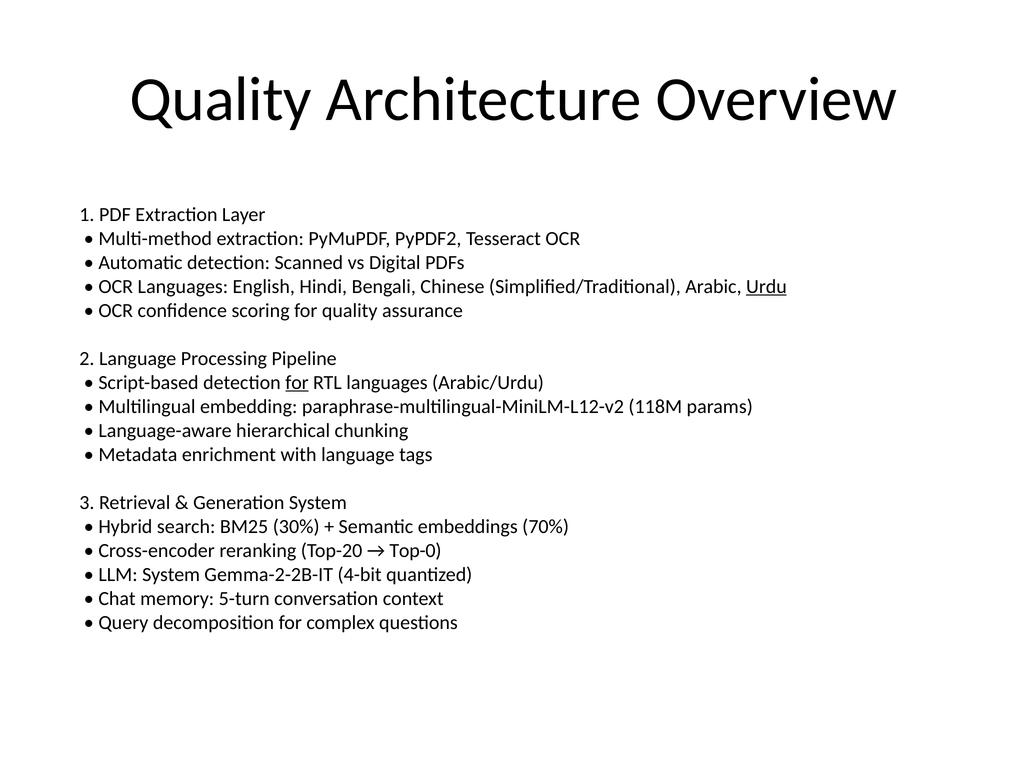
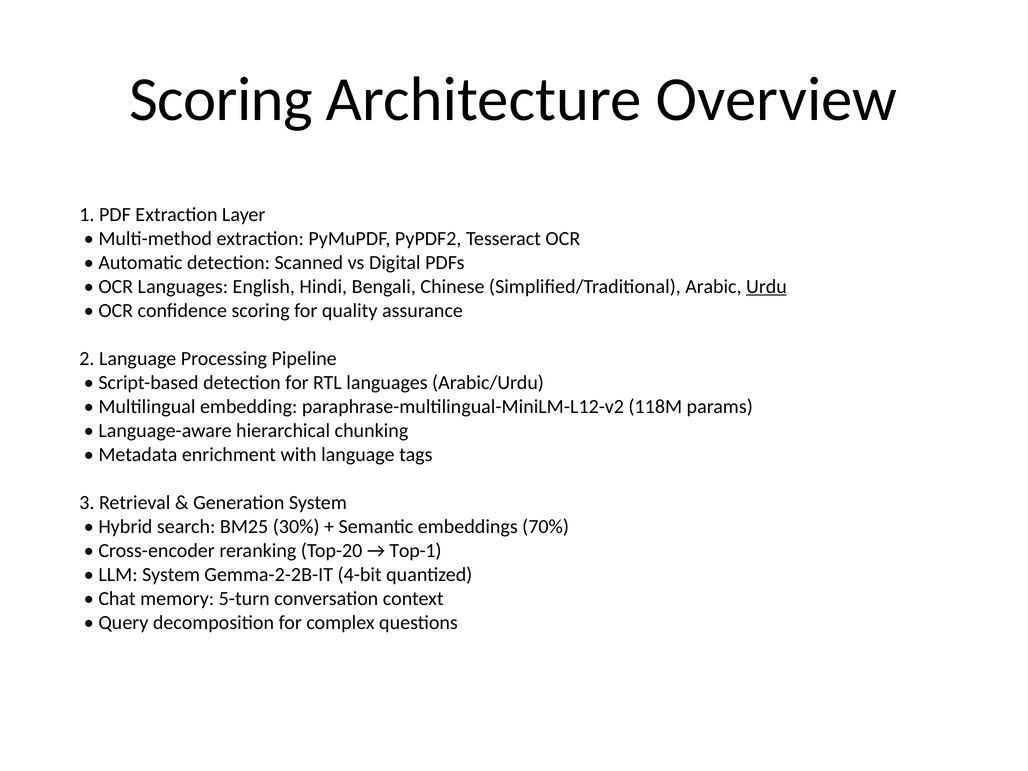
Quality at (221, 100): Quality -> Scoring
for at (297, 382) underline: present -> none
Top-0: Top-0 -> Top-1
